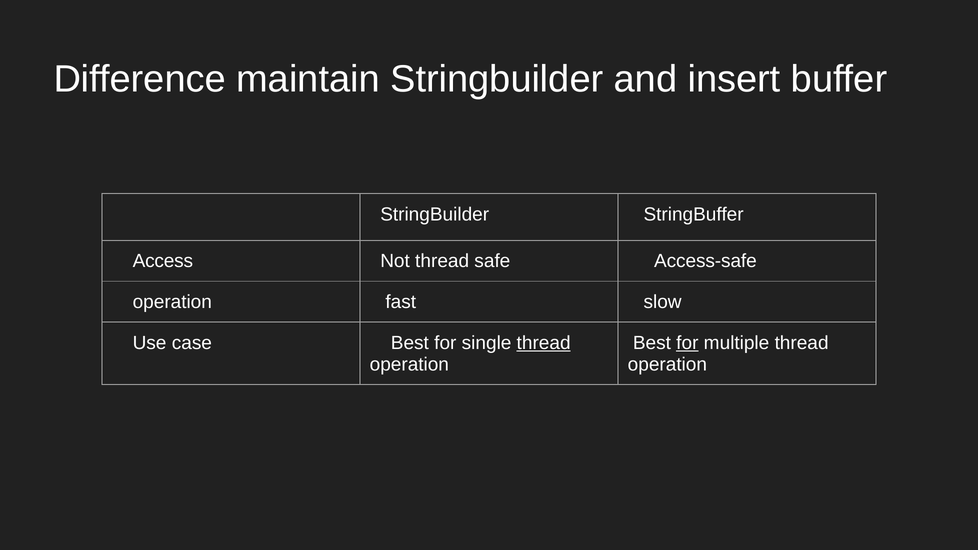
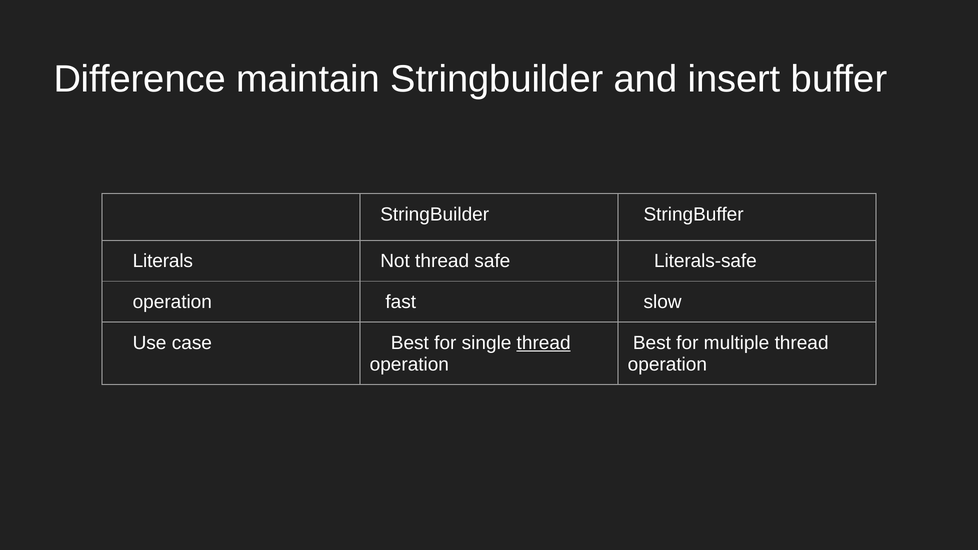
Access: Access -> Literals
Access-safe: Access-safe -> Literals-safe
for at (687, 343) underline: present -> none
